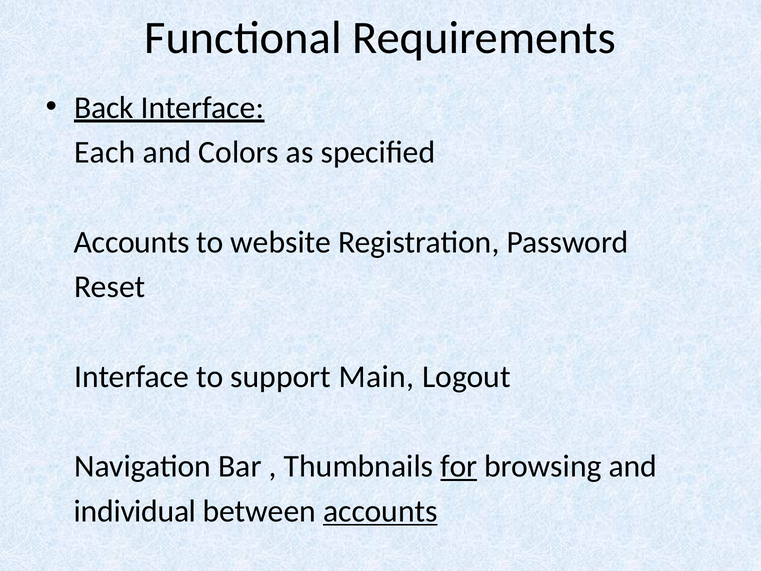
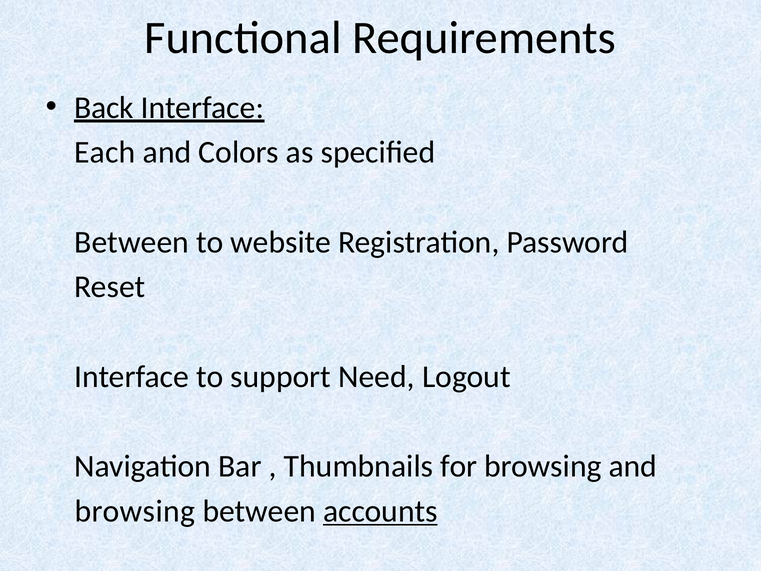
Accounts at (132, 242): Accounts -> Between
Main: Main -> Need
for underline: present -> none
individual at (135, 511): individual -> browsing
